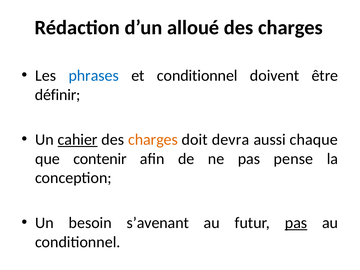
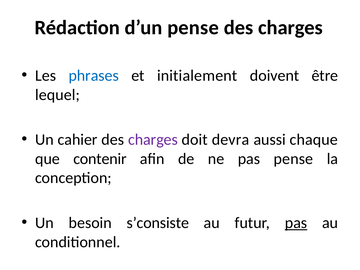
d’un alloué: alloué -> pense
et conditionnel: conditionnel -> initialement
définir: définir -> lequel
cahier underline: present -> none
charges at (153, 140) colour: orange -> purple
s’avenant: s’avenant -> s’consiste
